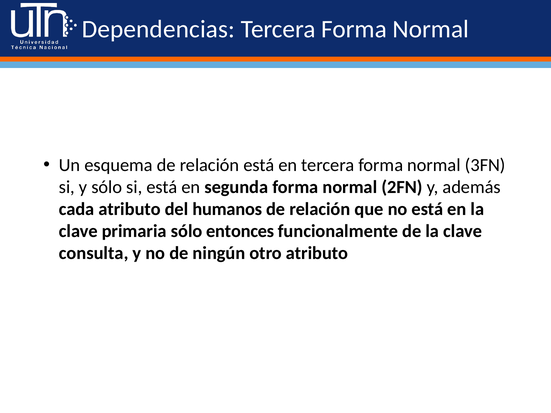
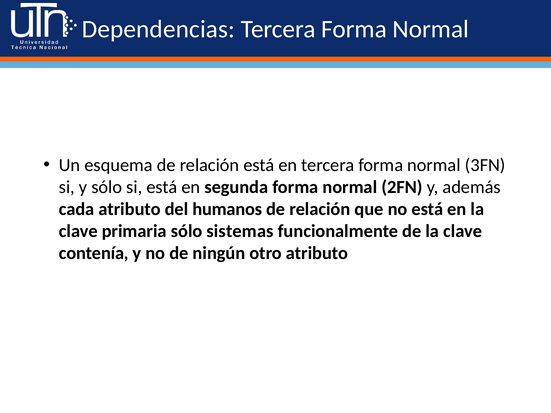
entonces: entonces -> sistemas
consulta: consulta -> contenía
